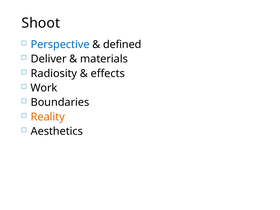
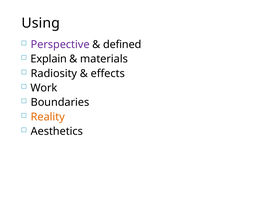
Shoot: Shoot -> Using
Perspective colour: blue -> purple
Deliver: Deliver -> Explain
